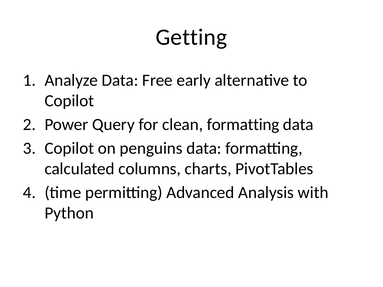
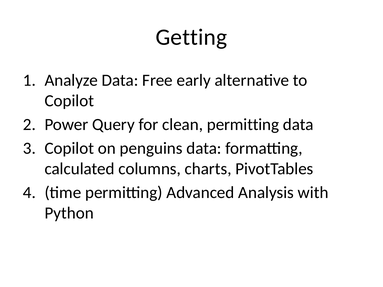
clean formatting: formatting -> permitting
